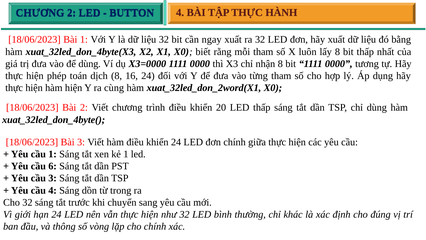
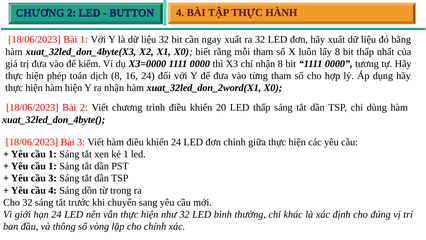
để dùng: dùng -> kiểm
ra cùng: cùng -> nhận
6 at (53, 166): 6 -> 1
